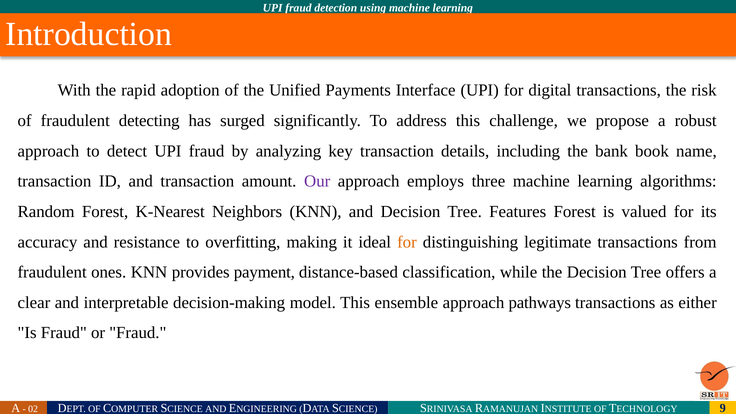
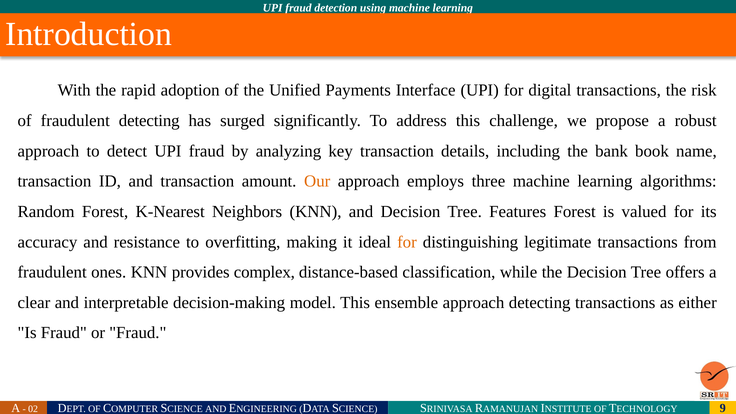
Our colour: purple -> orange
payment: payment -> complex
approach pathways: pathways -> detecting
